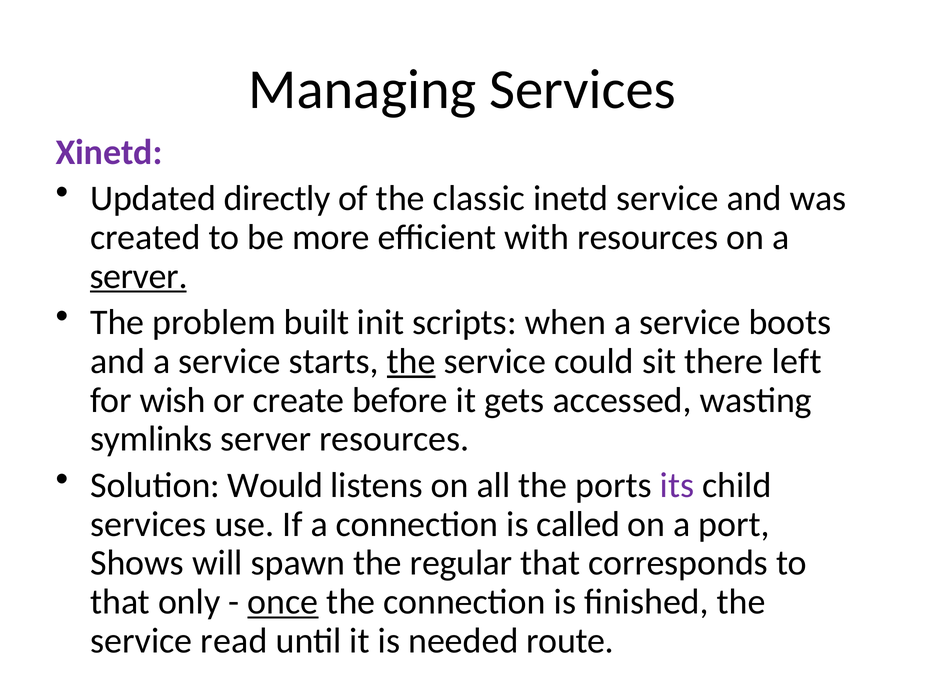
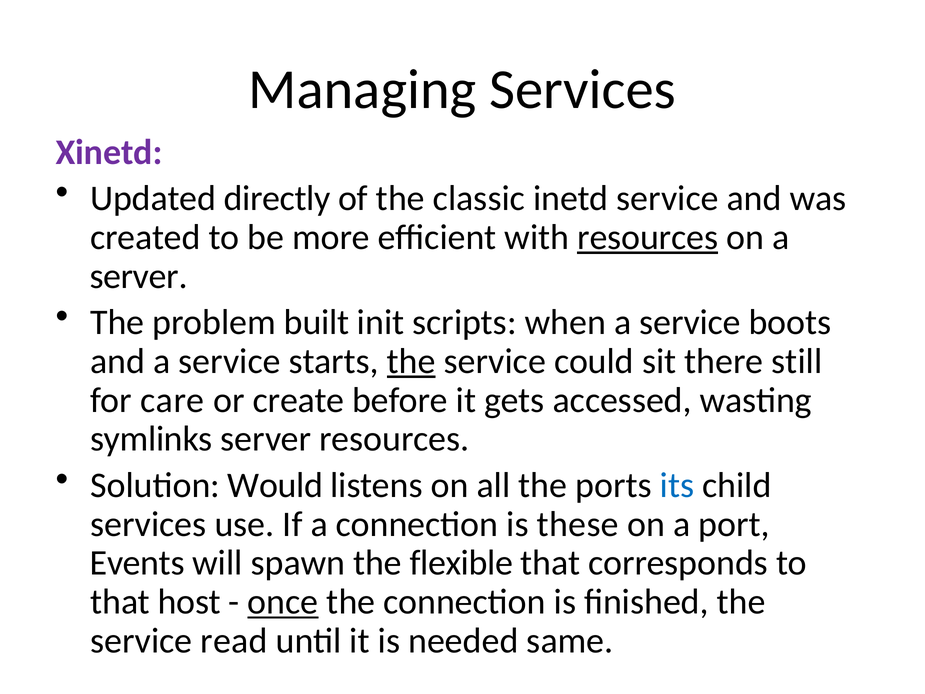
resources at (648, 237) underline: none -> present
server at (139, 276) underline: present -> none
left: left -> still
wish: wish -> care
its colour: purple -> blue
called: called -> these
Shows: Shows -> Events
regular: regular -> flexible
only: only -> host
route: route -> same
